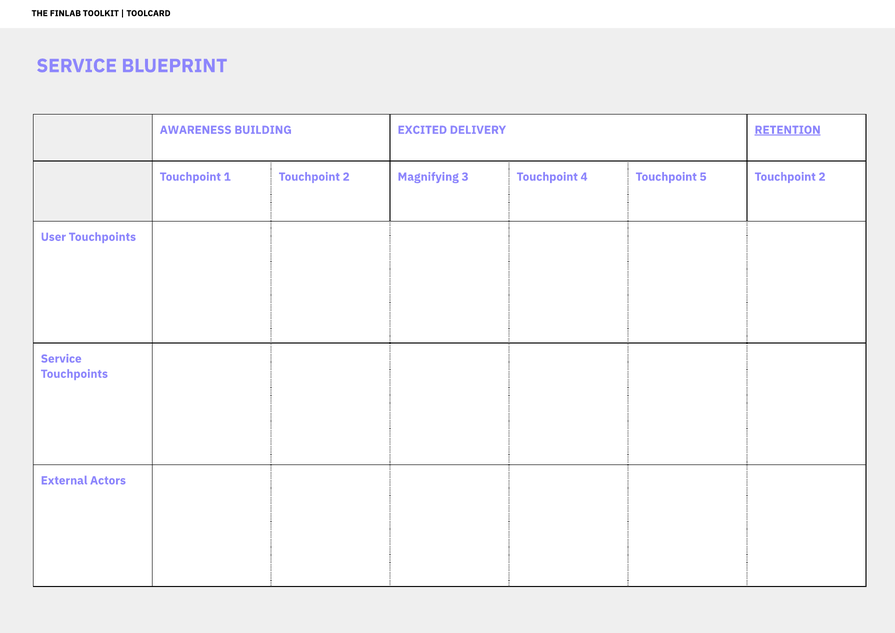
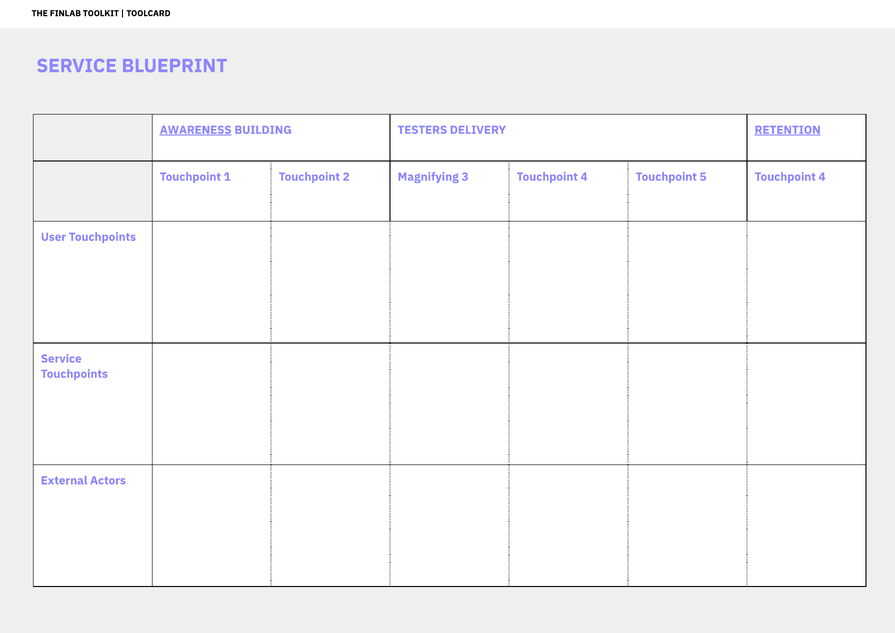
AWARENESS underline: none -> present
EXCITED: EXCITED -> TESTERS
5 Touchpoint 2: 2 -> 4
